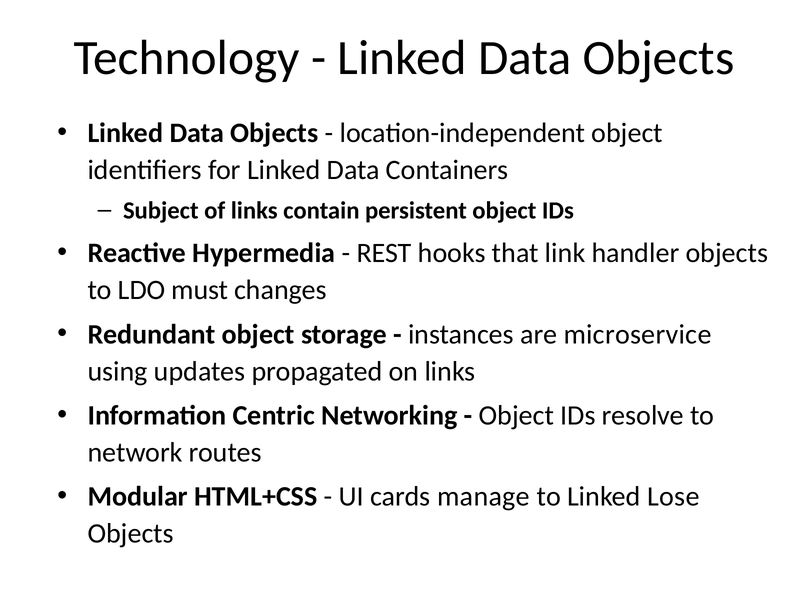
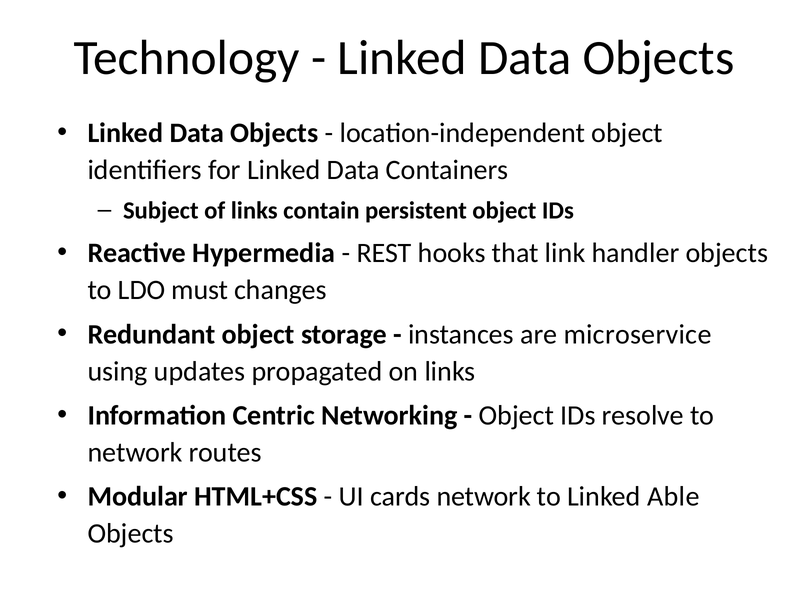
cards manage: manage -> network
Lose: Lose -> Able
